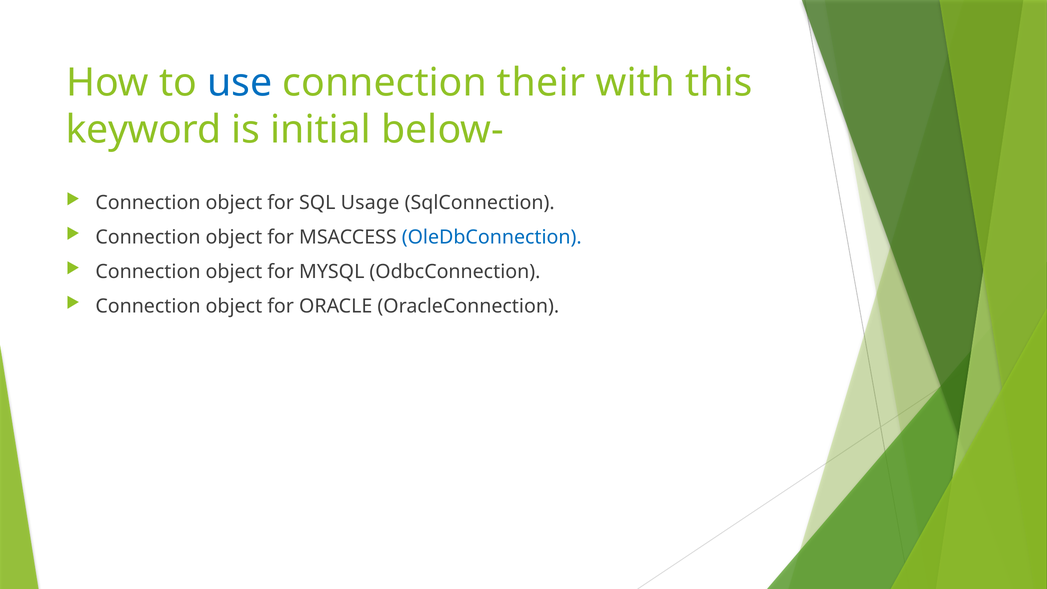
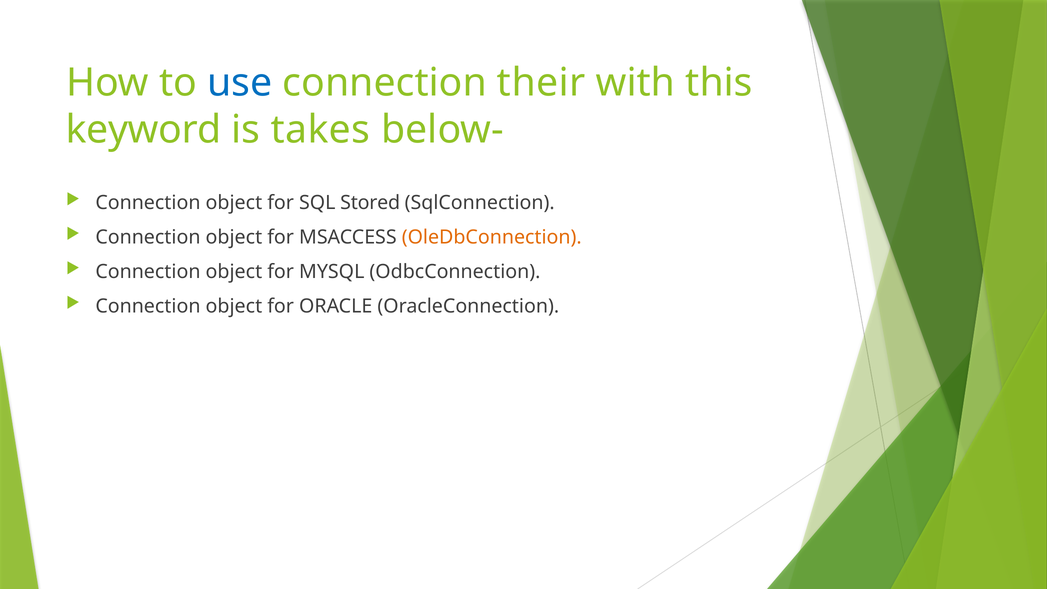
initial: initial -> takes
Usage: Usage -> Stored
OleDbConnection colour: blue -> orange
